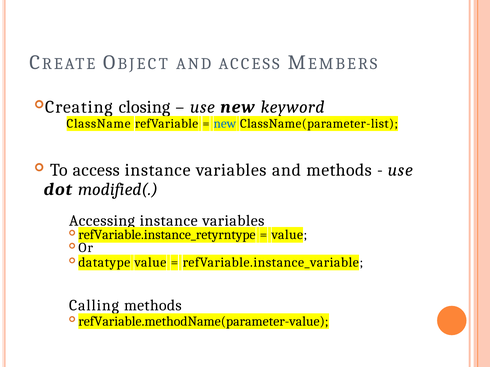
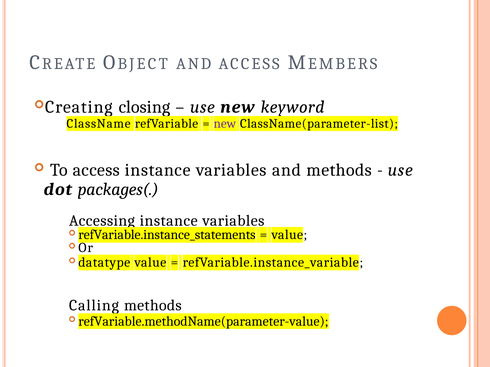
new at (225, 124) colour: blue -> purple
modified(: modified( -> packages(
refVariable.instance_retyrntype: refVariable.instance_retyrntype -> refVariable.instance_statements
